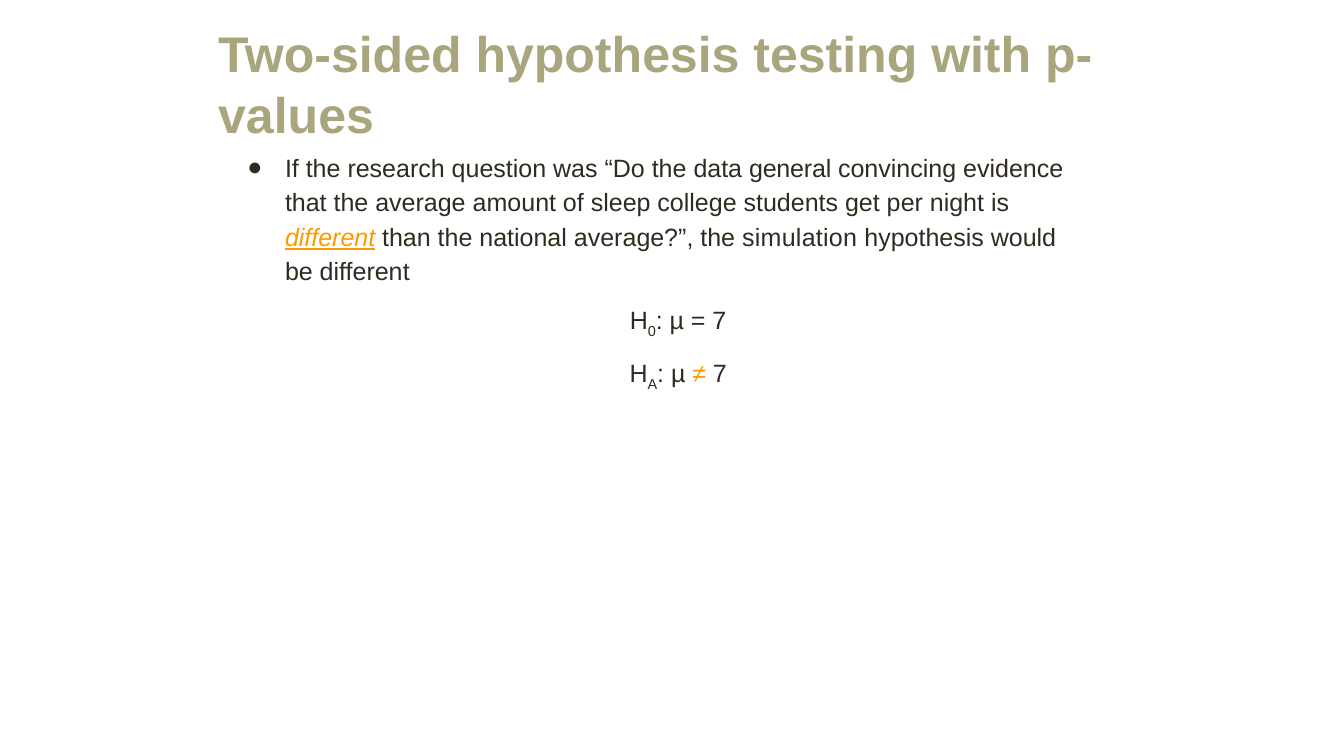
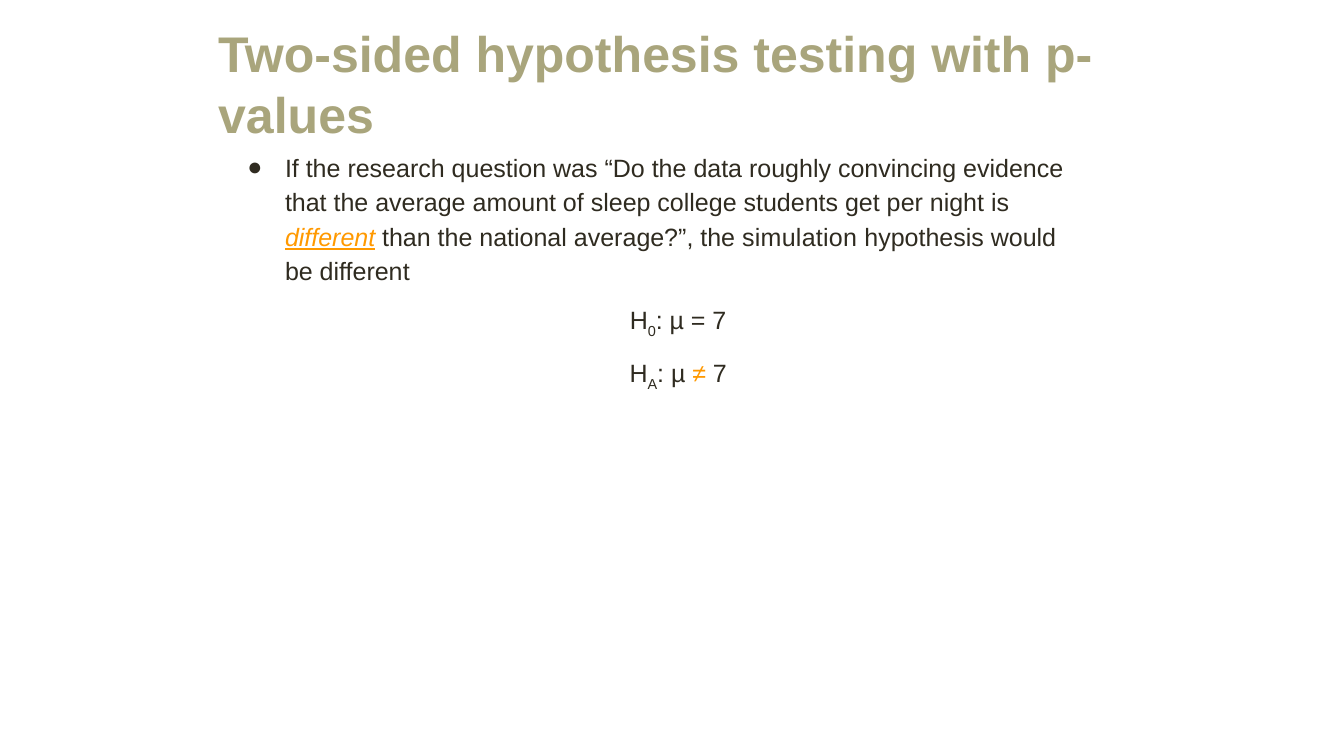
general: general -> roughly
